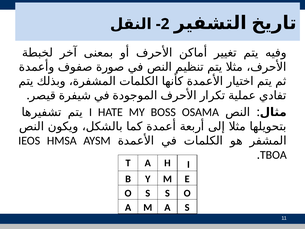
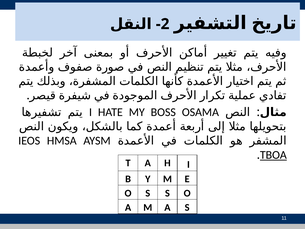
TBOA underline: none -> present
